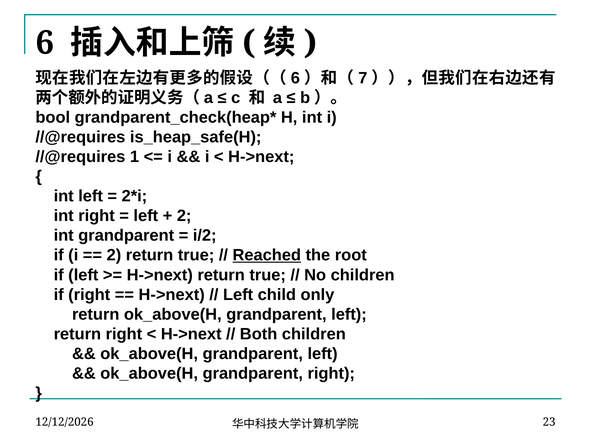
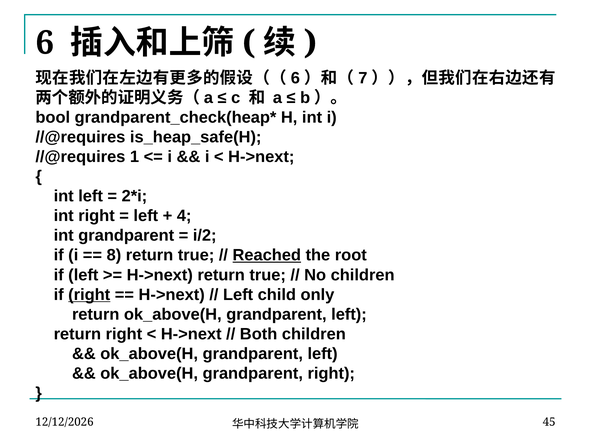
2 at (184, 216): 2 -> 4
2 at (114, 255): 2 -> 8
right at (89, 295) underline: none -> present
23: 23 -> 45
